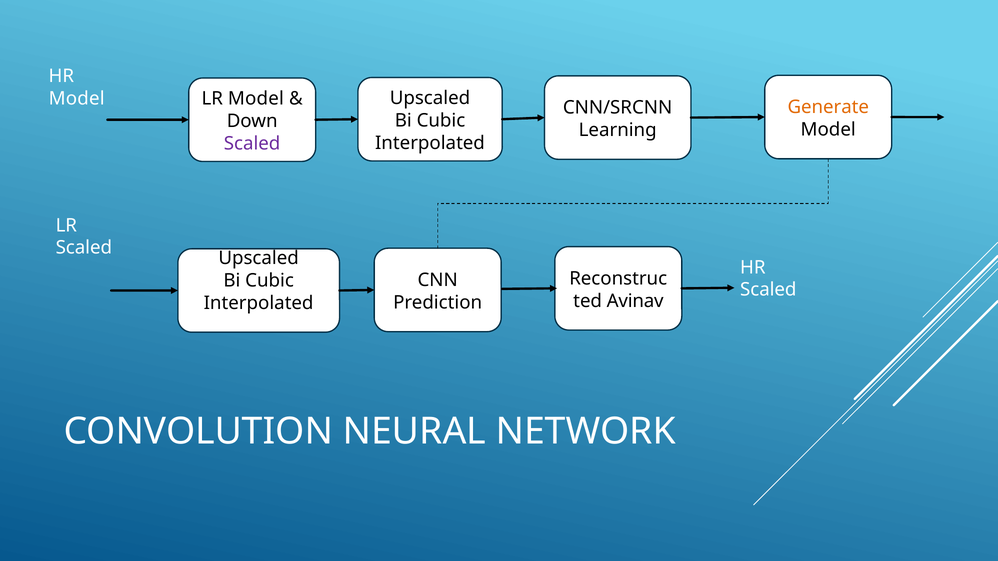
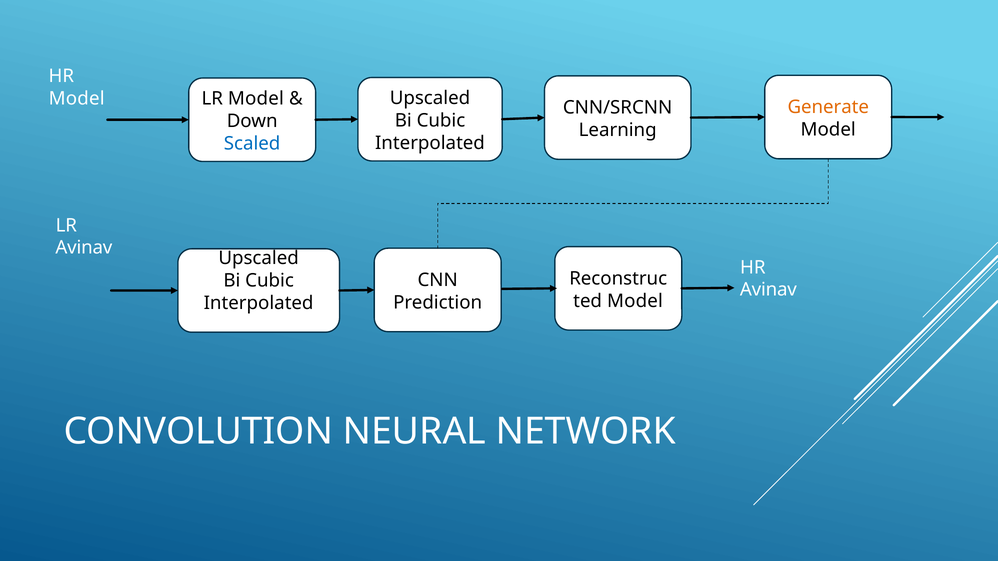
Scaled at (252, 144) colour: purple -> blue
Scaled at (84, 248): Scaled -> Avinav
Scaled at (768, 290): Scaled -> Avinav
Avinav at (635, 301): Avinav -> Model
